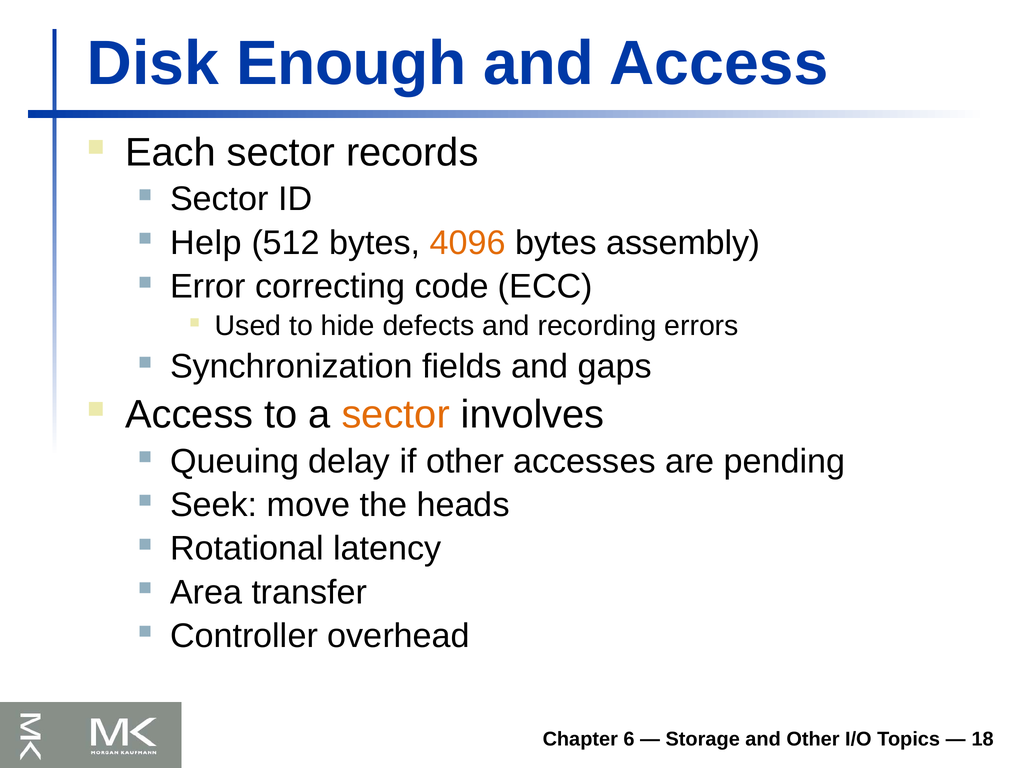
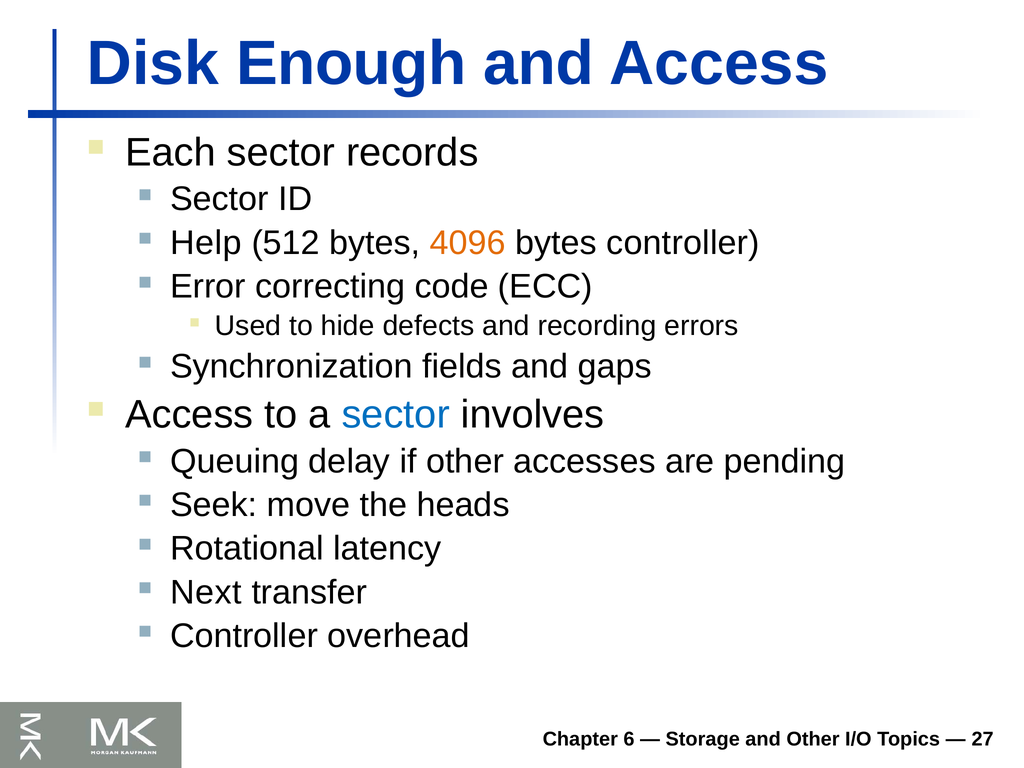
bytes assembly: assembly -> controller
sector at (396, 414) colour: orange -> blue
Area: Area -> Next
18: 18 -> 27
